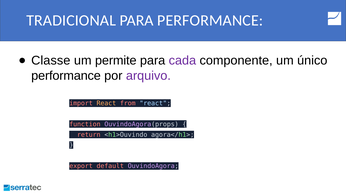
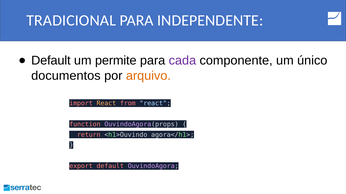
PARA PERFORMANCE: PERFORMANCE -> INDEPENDENTE
Classe at (51, 61): Classe -> Default
performance at (66, 76): performance -> documentos
arquivo colour: purple -> orange
